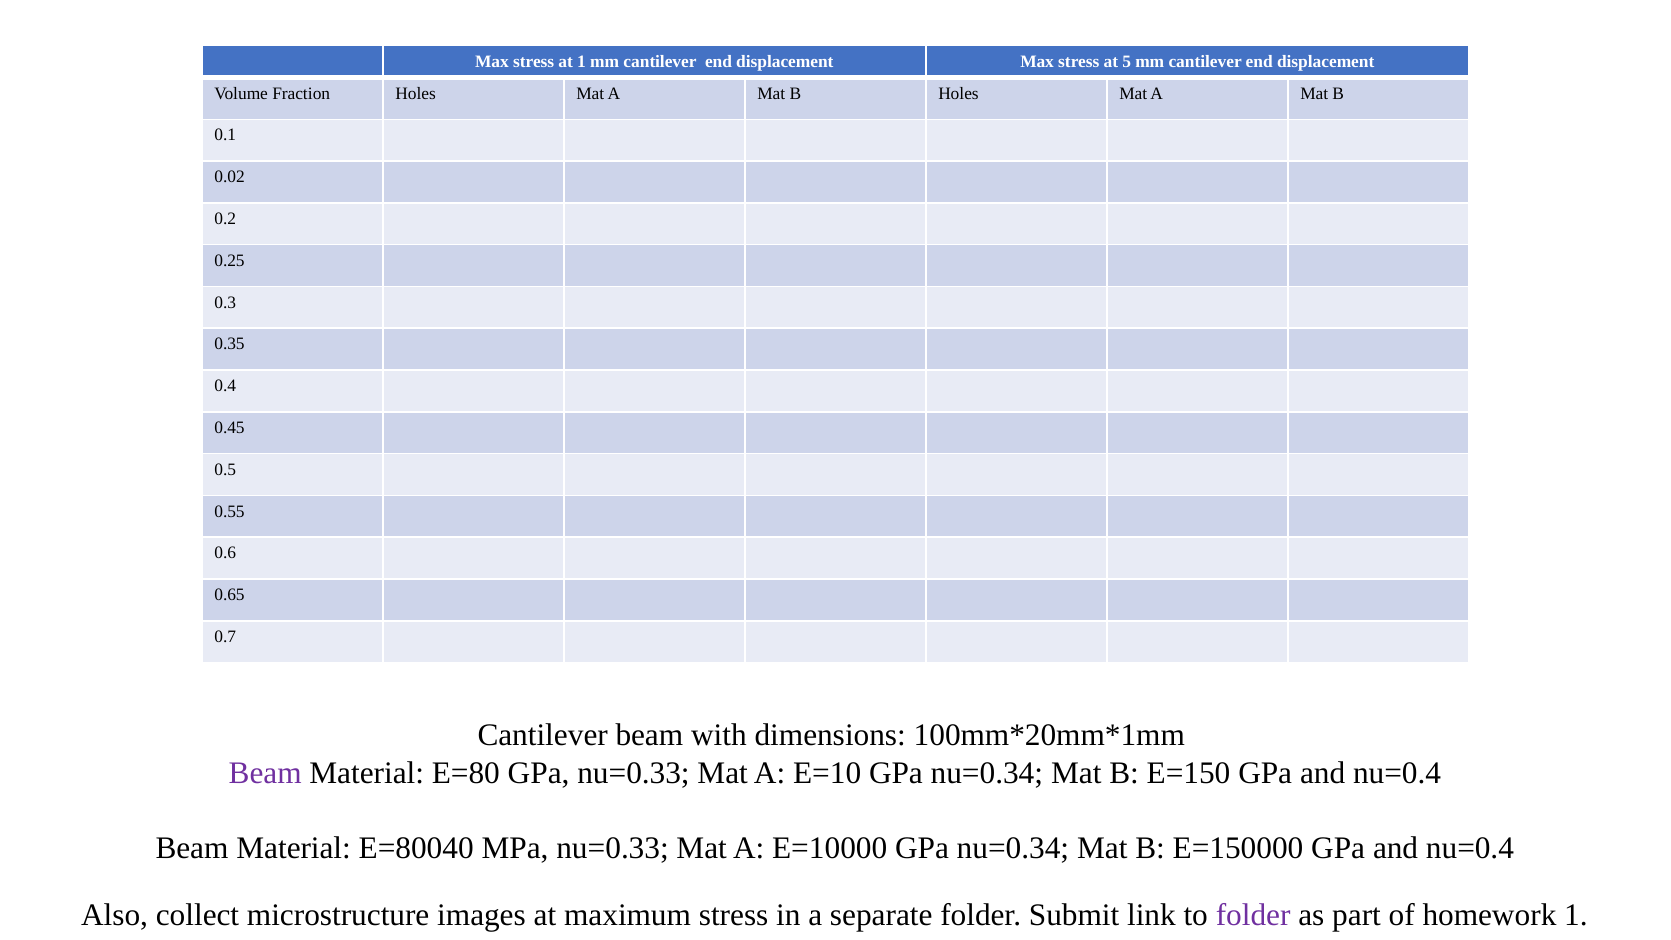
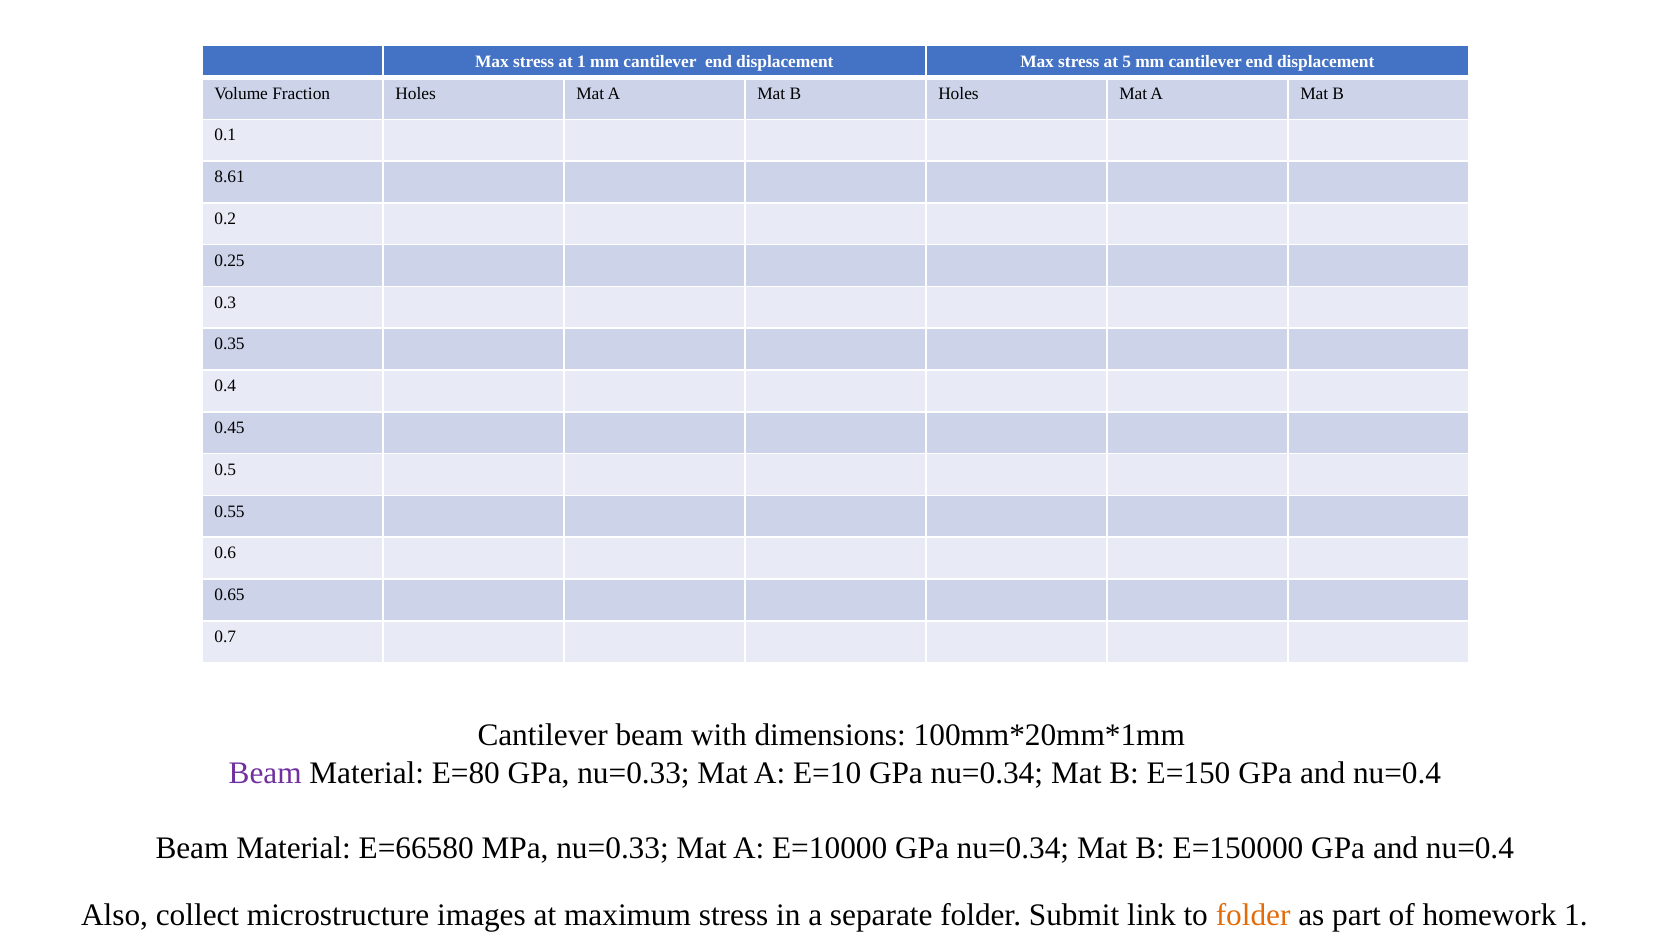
0.02: 0.02 -> 8.61
E=80040: E=80040 -> E=66580
folder at (1253, 915) colour: purple -> orange
